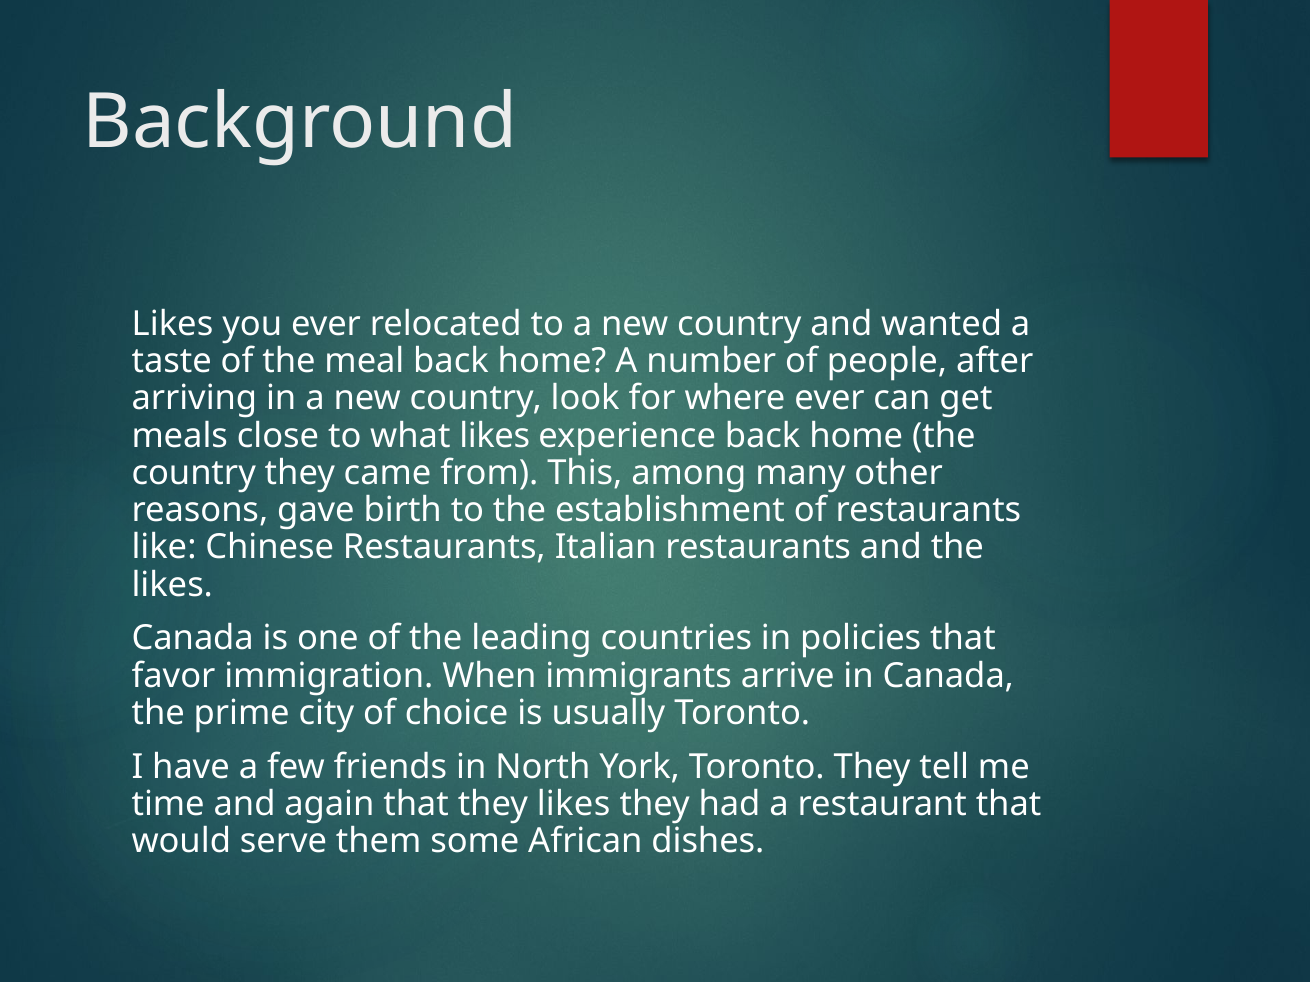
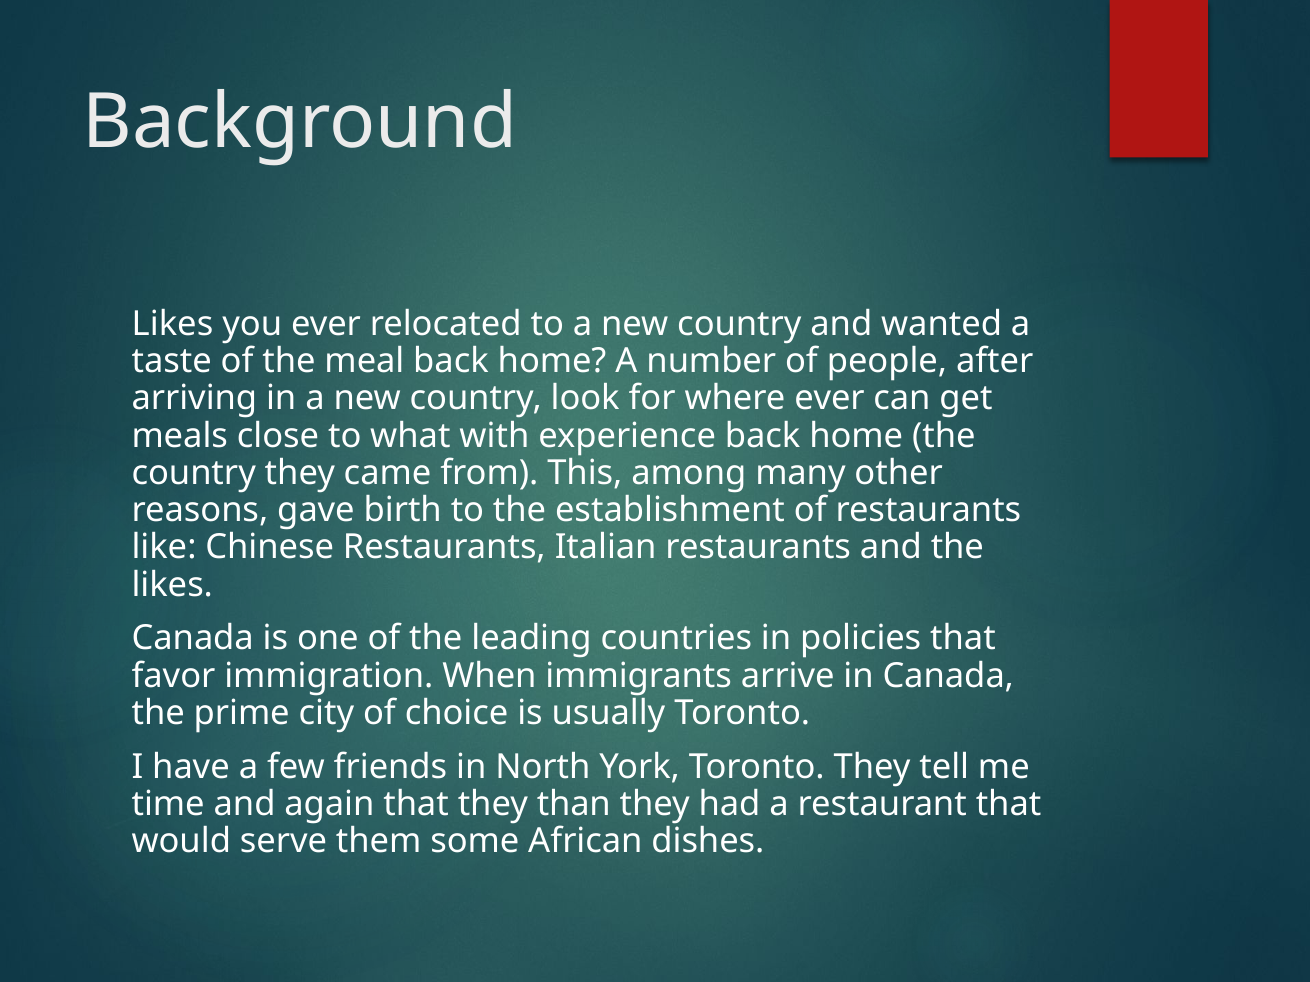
what likes: likes -> with
they likes: likes -> than
